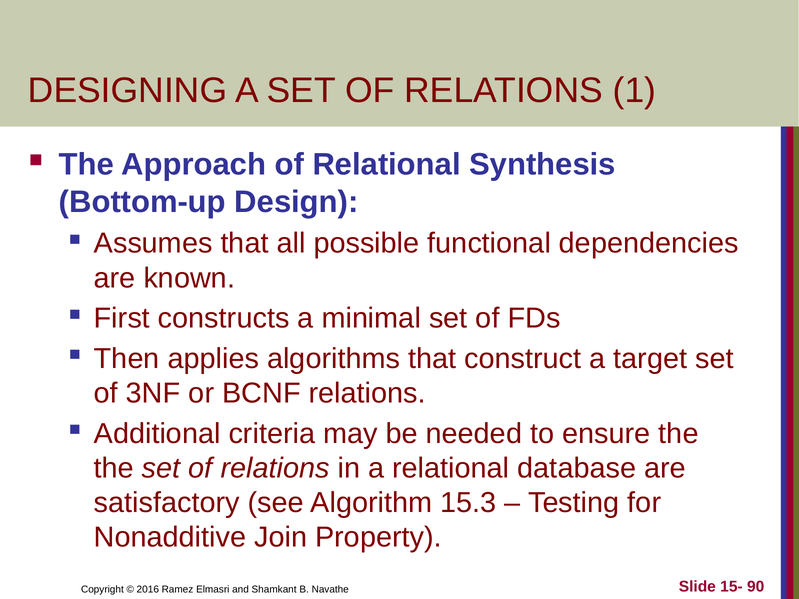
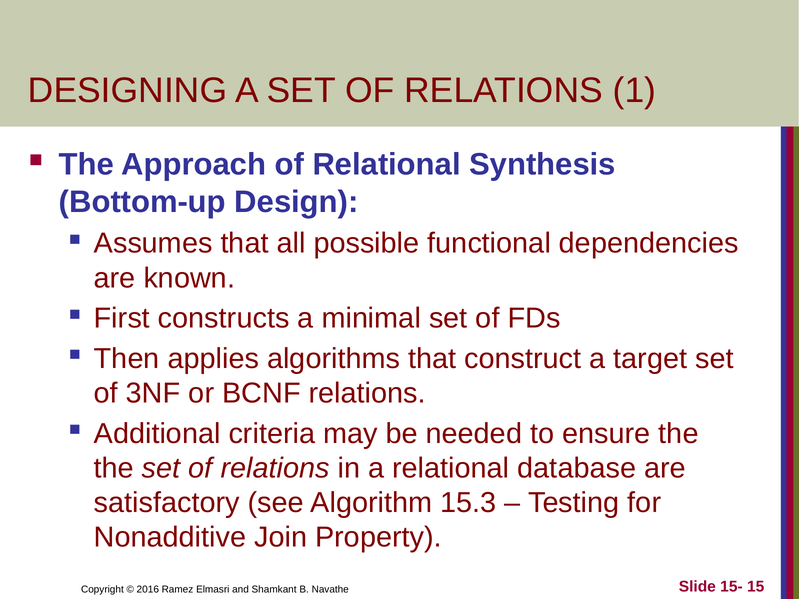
90: 90 -> 15
